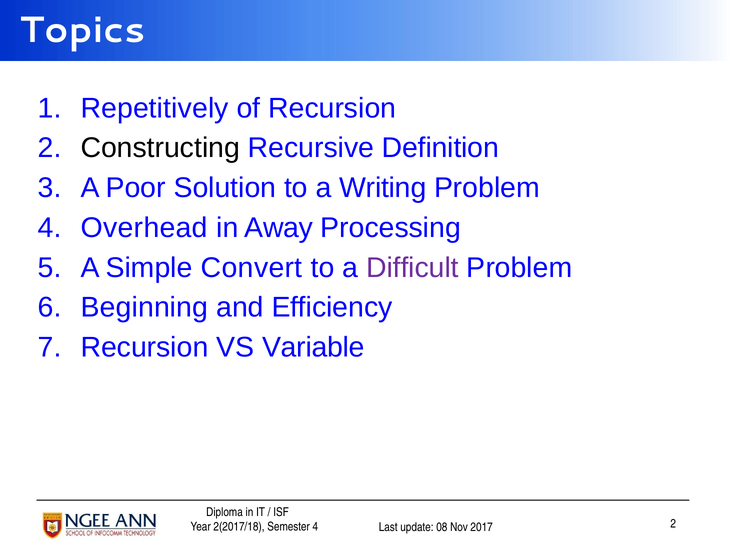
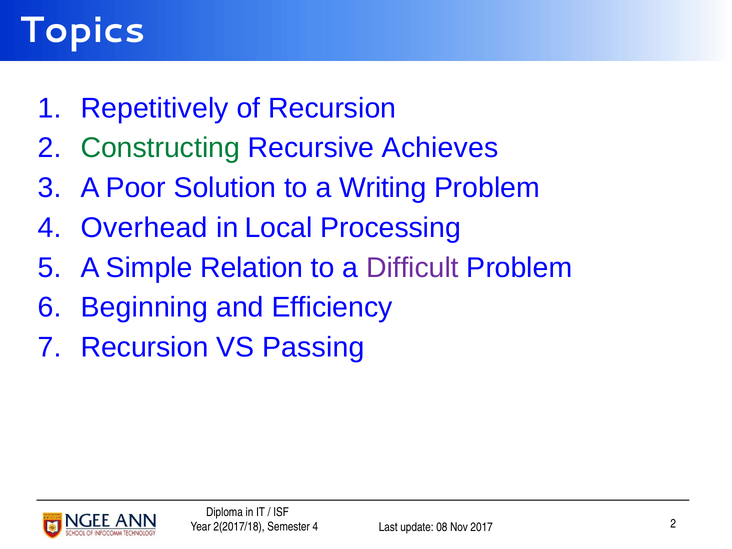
Constructing colour: black -> green
Definition: Definition -> Achieves
Away: Away -> Local
Convert: Convert -> Relation
Variable: Variable -> Passing
